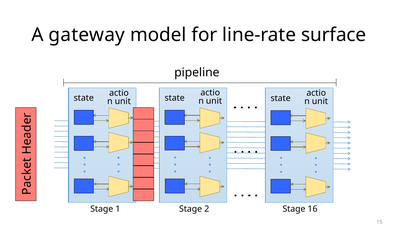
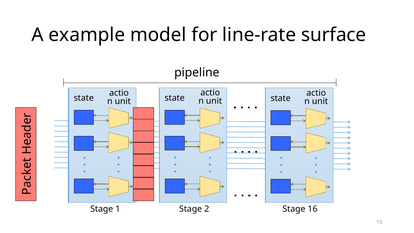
gateway: gateway -> example
